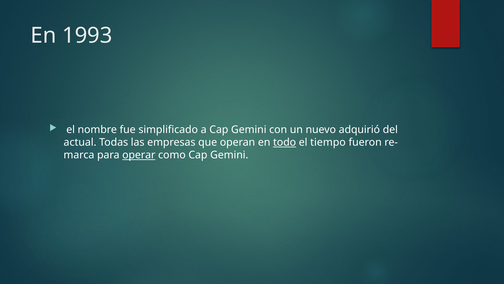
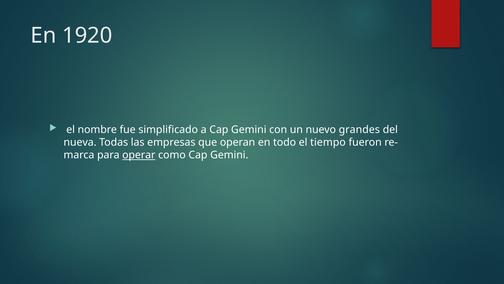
1993: 1993 -> 1920
adquirió: adquirió -> grandes
actual: actual -> nueva
todo underline: present -> none
